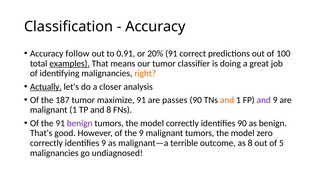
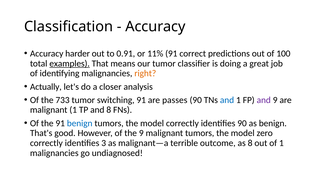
follow: follow -> harder
20%: 20% -> 11%
Actually underline: present -> none
187: 187 -> 733
maximize: maximize -> switching
and at (227, 100) colour: orange -> blue
benign at (80, 123) colour: purple -> blue
identifies 9: 9 -> 3
of 5: 5 -> 1
